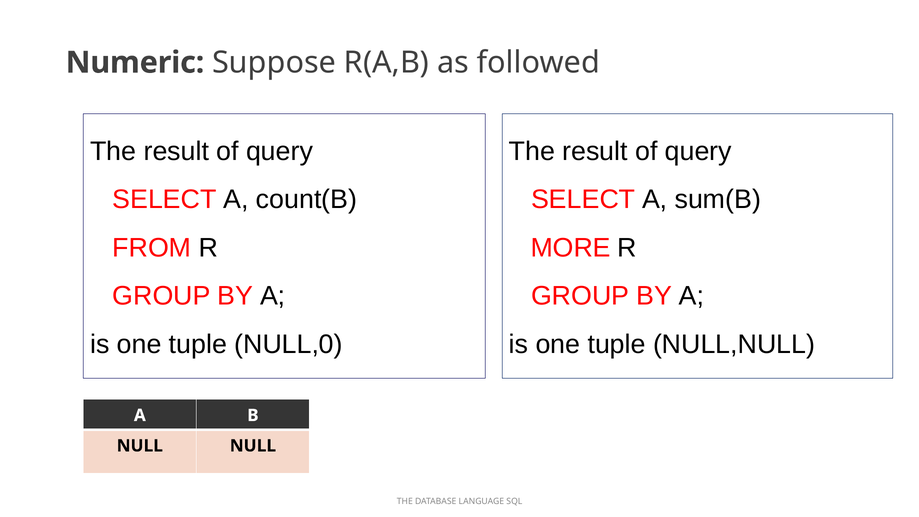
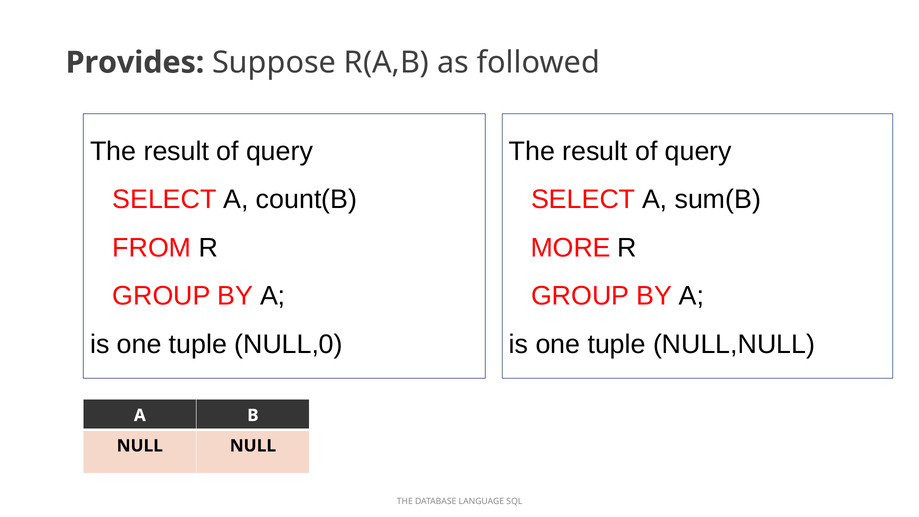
Numeric: Numeric -> Provides
